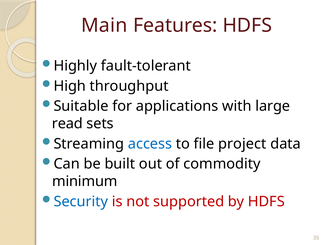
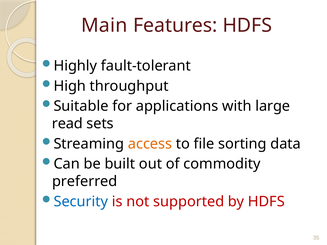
access colour: blue -> orange
project: project -> sorting
minimum: minimum -> preferred
